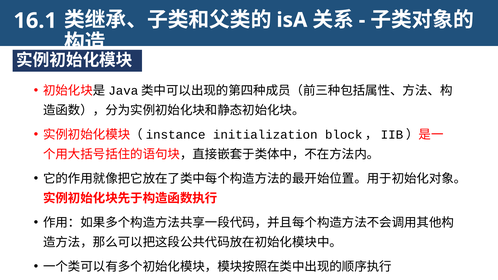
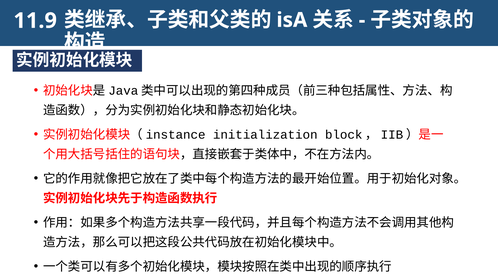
16.1: 16.1 -> 11.9
